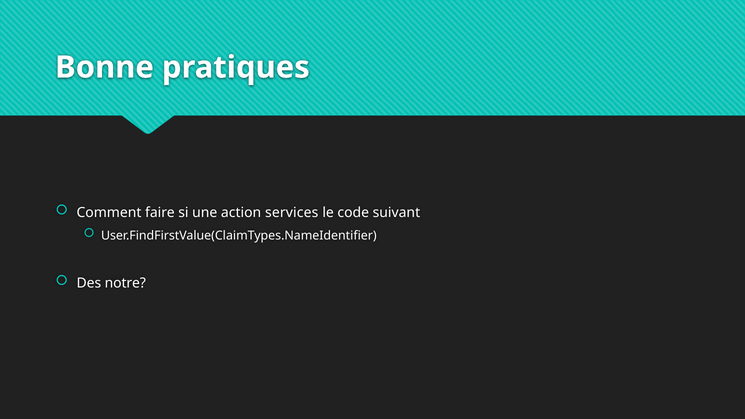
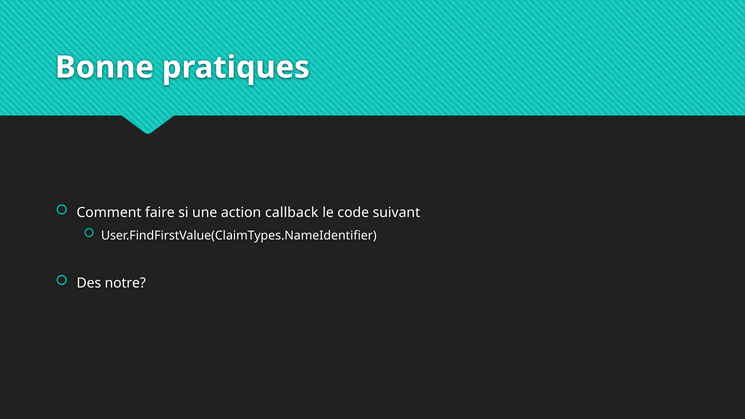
services: services -> callback
